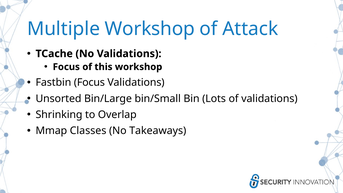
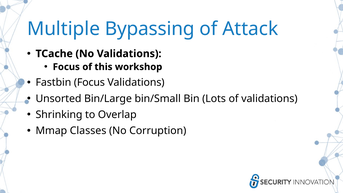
Multiple Workshop: Workshop -> Bypassing
Takeaways: Takeaways -> Corruption
